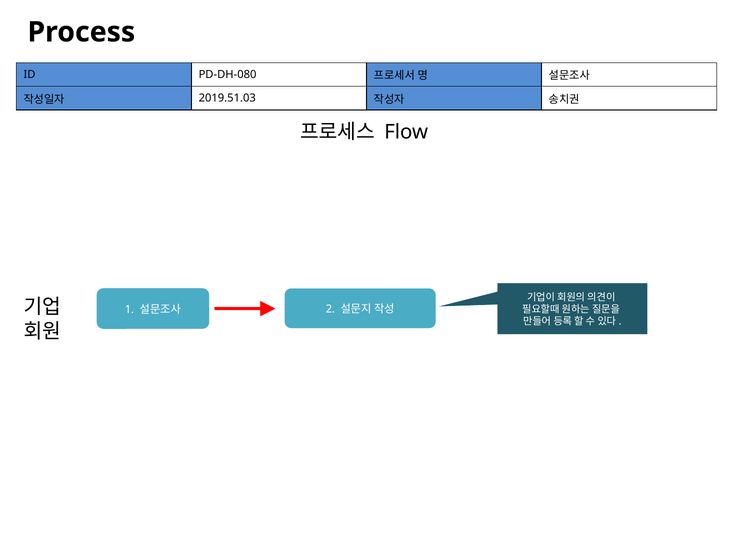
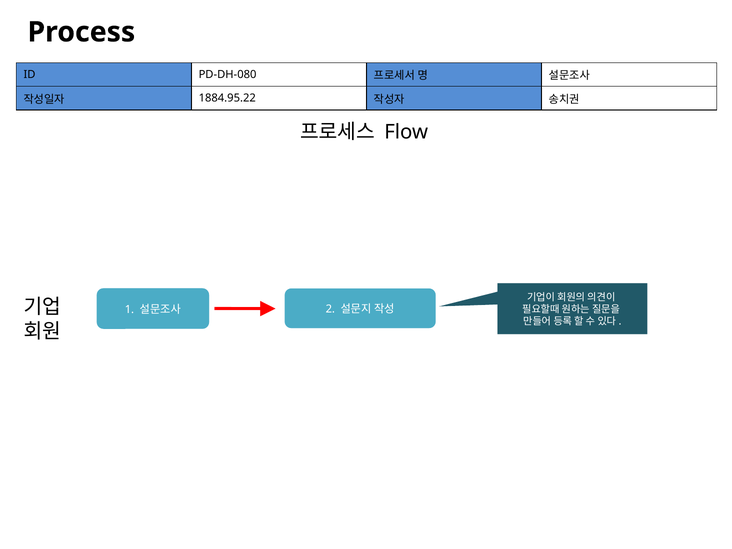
2019.51.03: 2019.51.03 -> 1884.95.22
